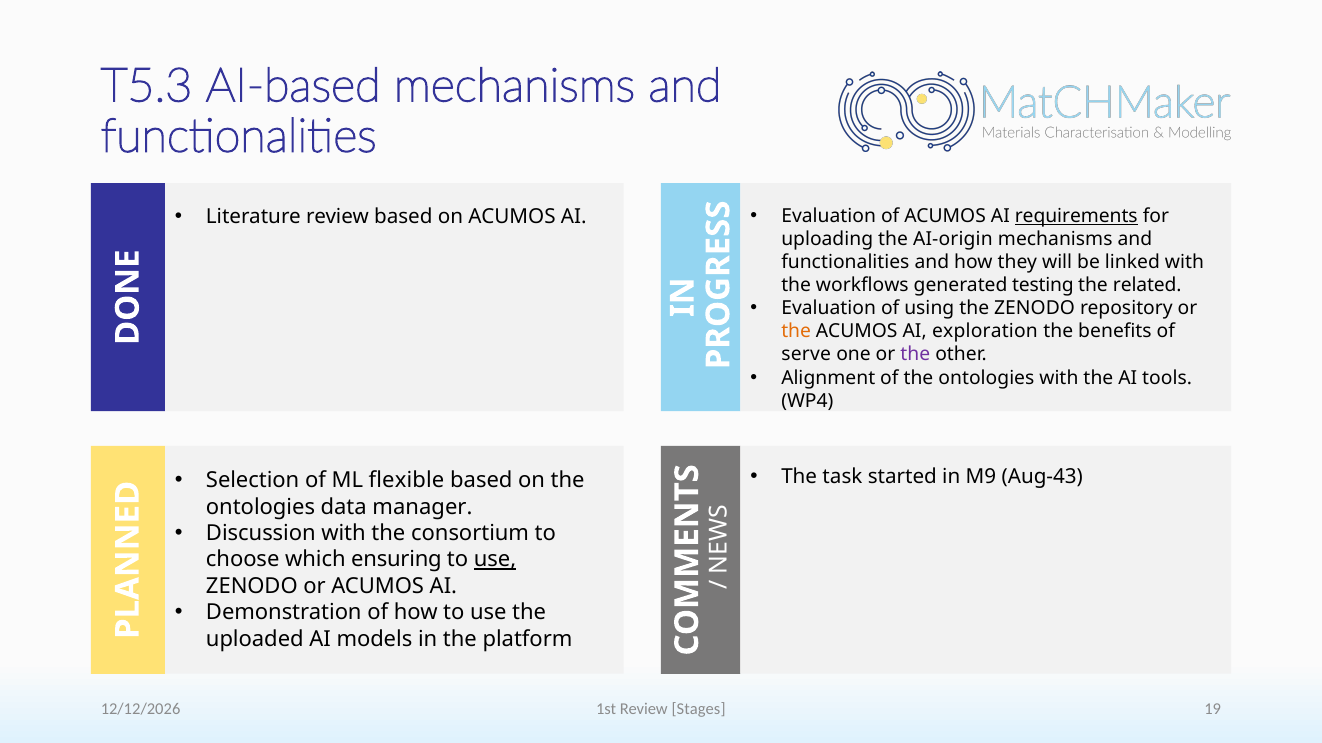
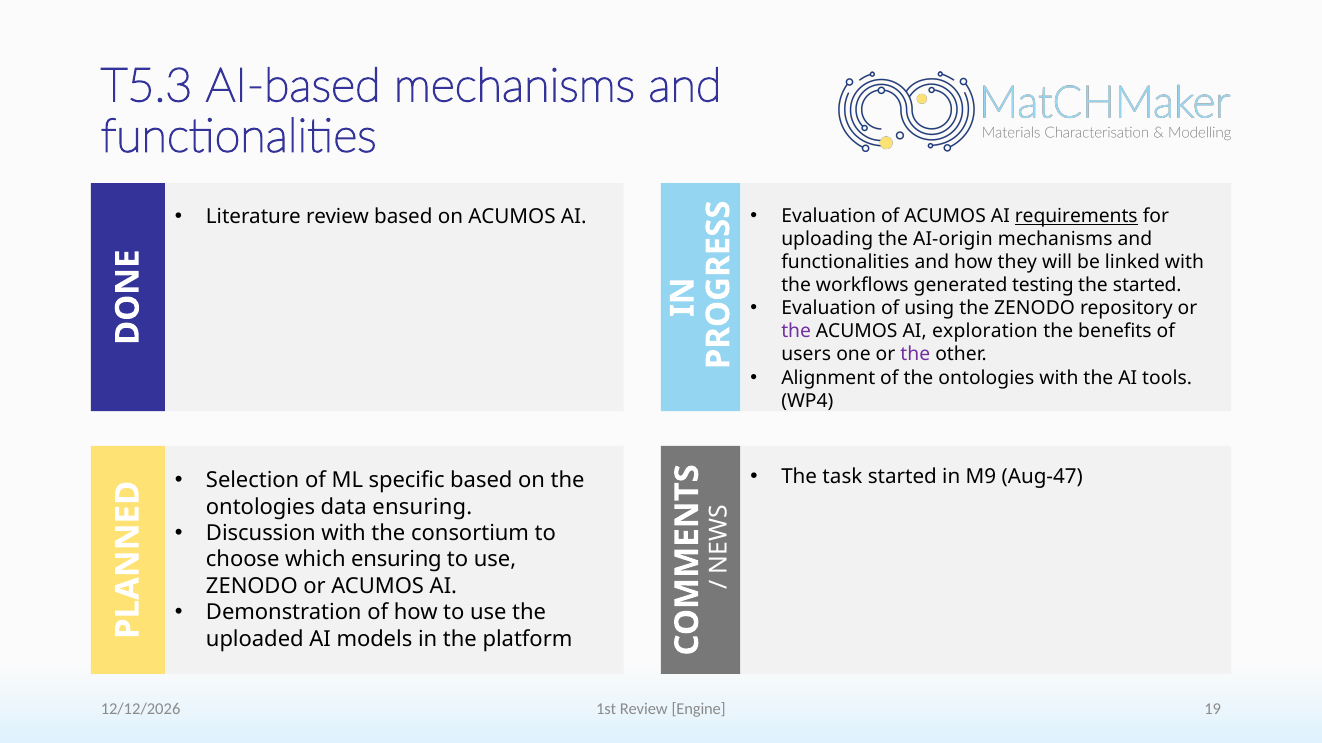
the related: related -> started
the at (796, 332) colour: orange -> purple
serve: serve -> users
Aug-43: Aug-43 -> Aug-47
flexible: flexible -> specific
data manager: manager -> ensuring
use at (495, 560) underline: present -> none
Stages: Stages -> Engine
